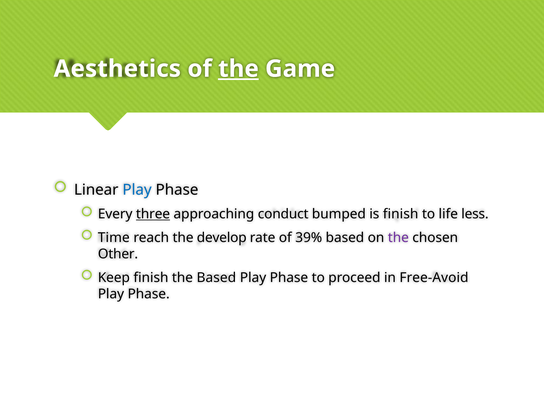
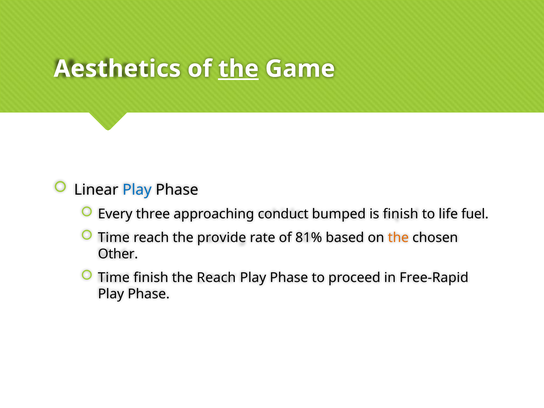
three underline: present -> none
less: less -> fuel
develop: develop -> provide
39%: 39% -> 81%
the at (398, 238) colour: purple -> orange
Keep at (114, 278): Keep -> Time
the Based: Based -> Reach
Free-Avoid: Free-Avoid -> Free-Rapid
